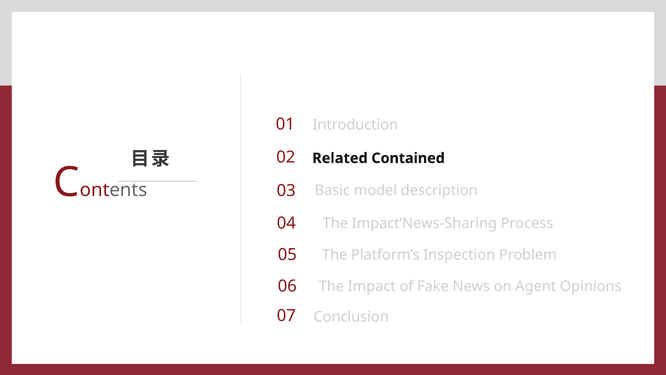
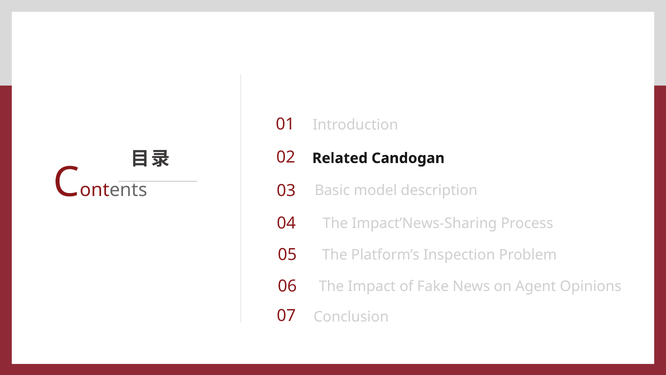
Contained: Contained -> Candogan
